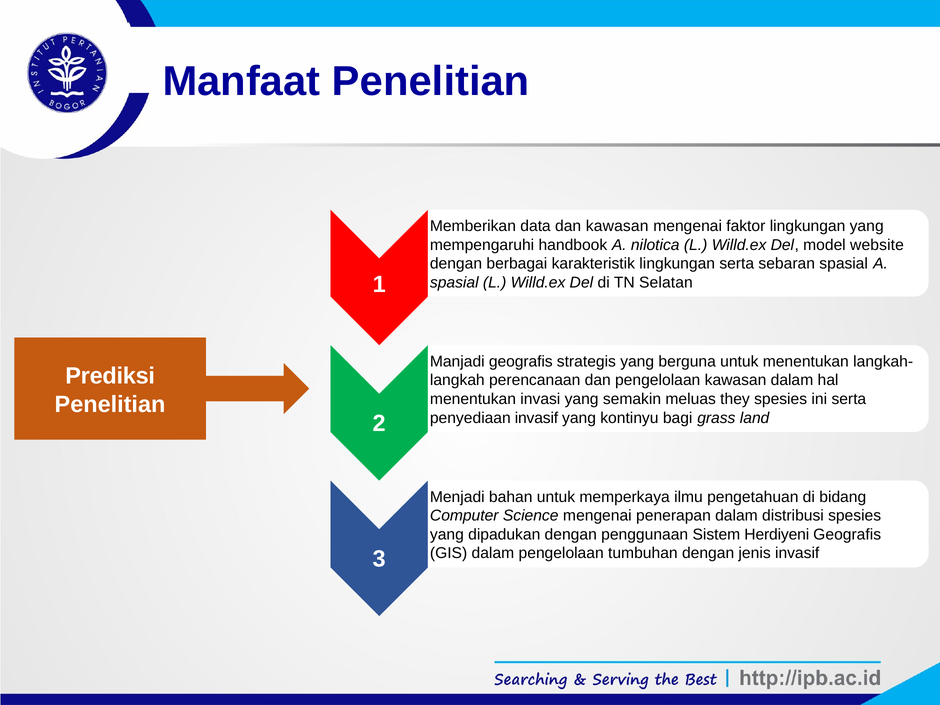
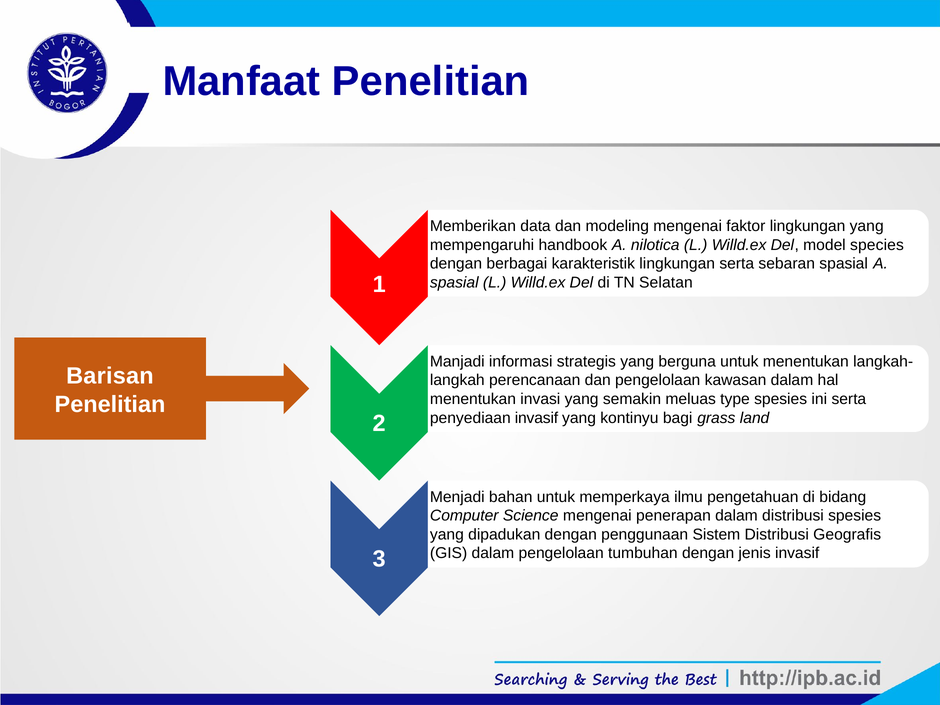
dan kawasan: kawasan -> modeling
website: website -> species
Manjadi geografis: geografis -> informasi
Prediksi: Prediksi -> Barisan
they: they -> type
Sistem Herdiyeni: Herdiyeni -> Distribusi
